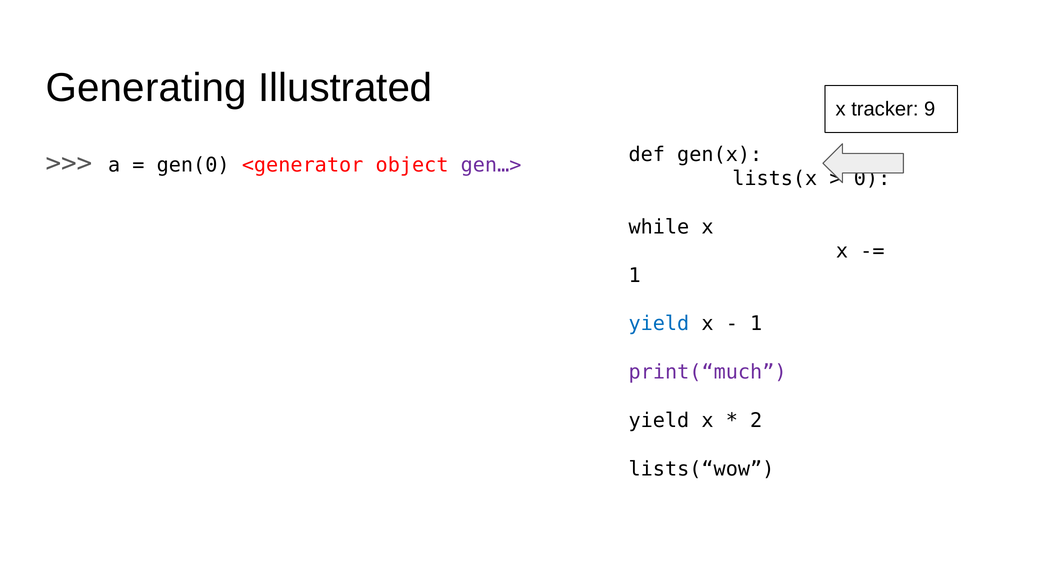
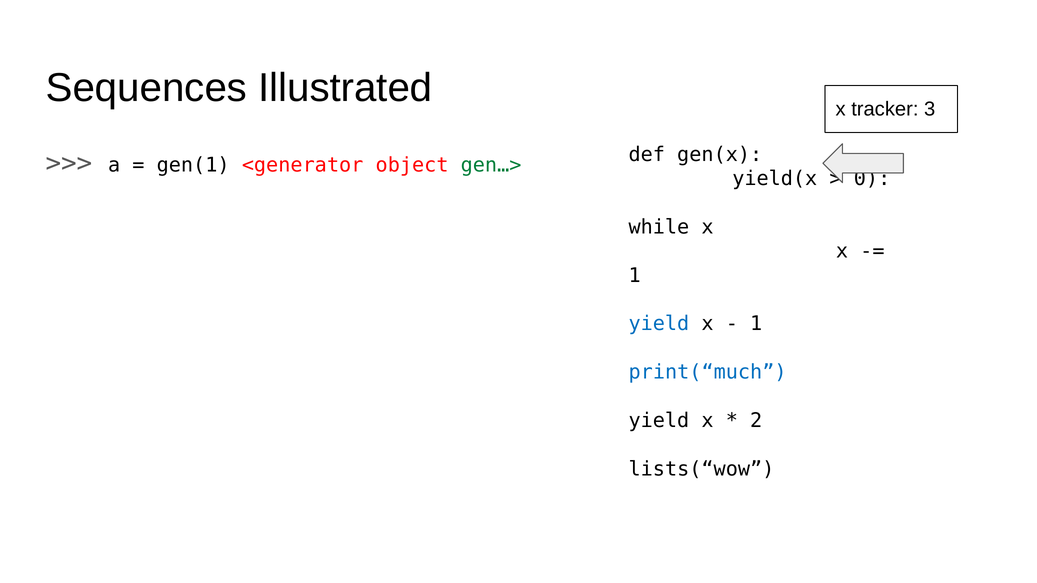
Generating: Generating -> Sequences
9: 9 -> 3
gen(0: gen(0 -> gen(1
gen…> colour: purple -> green
lists(x: lists(x -> yield(x
print(“much colour: purple -> blue
